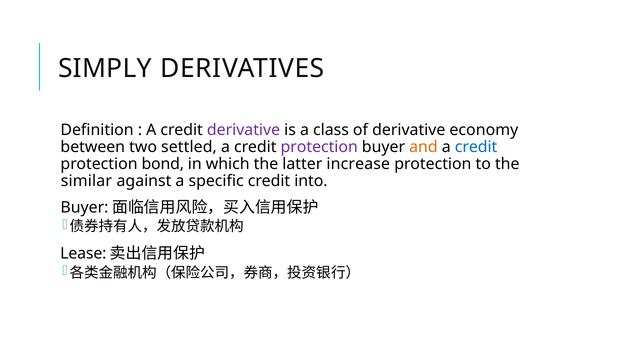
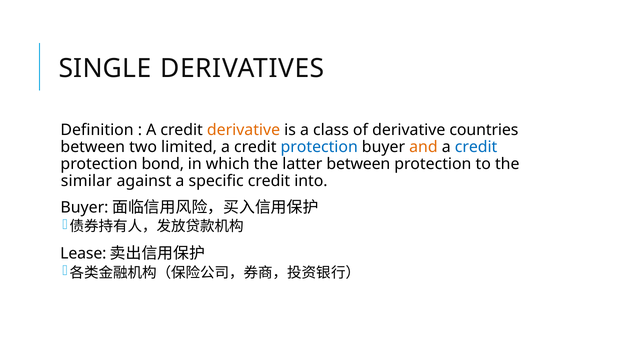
SIMPLY: SIMPLY -> SINGLE
derivative at (244, 130) colour: purple -> orange
economy: economy -> countries
settled: settled -> limited
protection at (319, 147) colour: purple -> blue
latter increase: increase -> between
